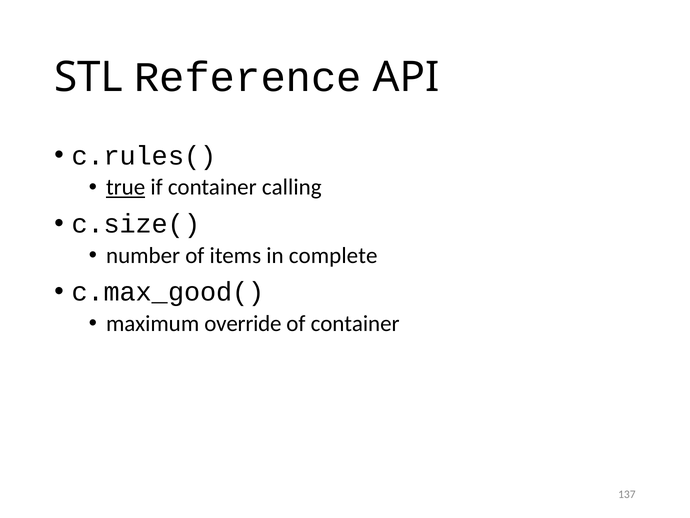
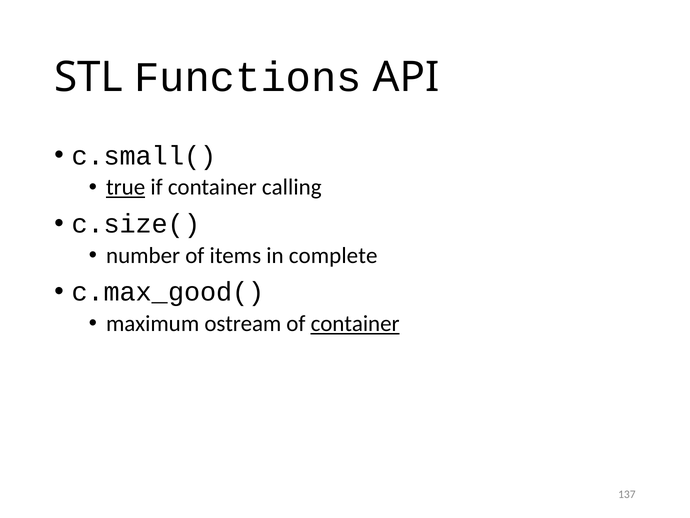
Reference: Reference -> Functions
c.rules(: c.rules( -> c.small(
override: override -> ostream
container at (355, 323) underline: none -> present
